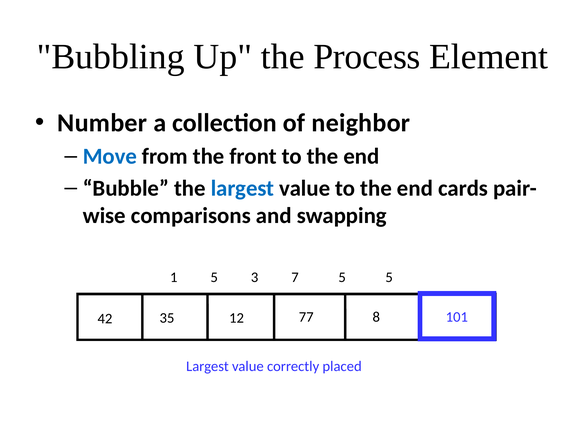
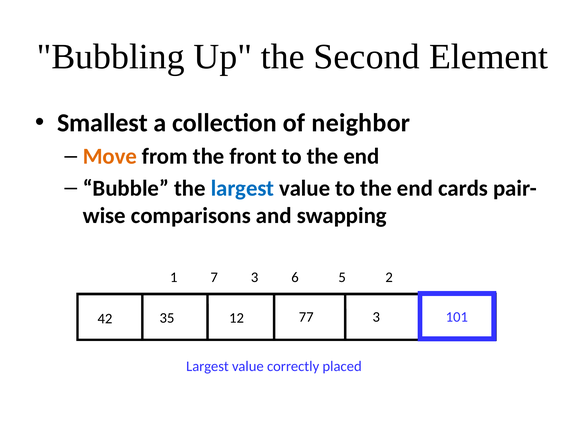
Process: Process -> Second
Number: Number -> Smallest
Move colour: blue -> orange
1 5: 5 -> 7
7: 7 -> 6
5 5: 5 -> 2
42 8: 8 -> 3
